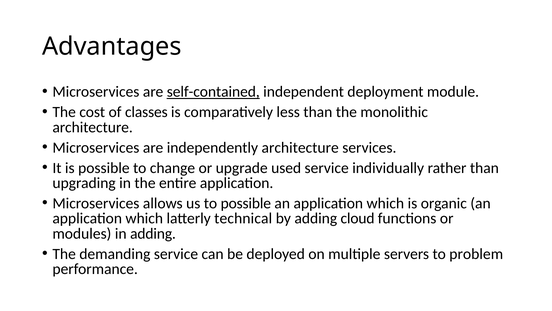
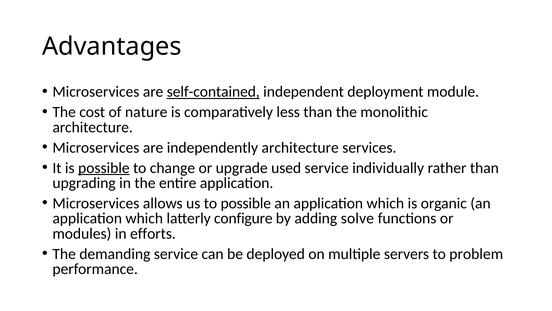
classes: classes -> nature
possible at (104, 168) underline: none -> present
technical: technical -> configure
cloud: cloud -> solve
in adding: adding -> efforts
